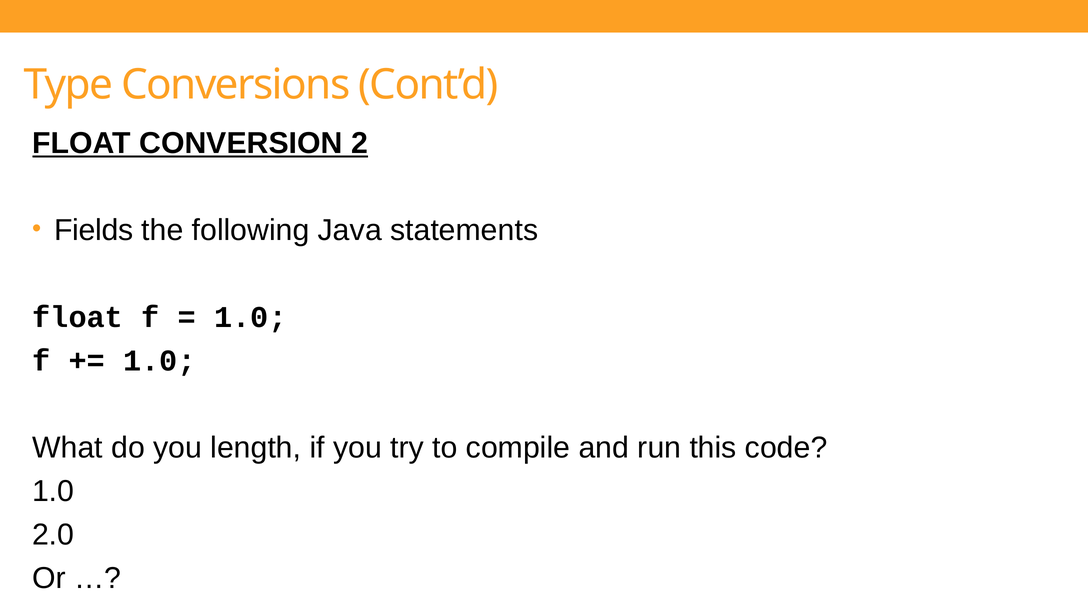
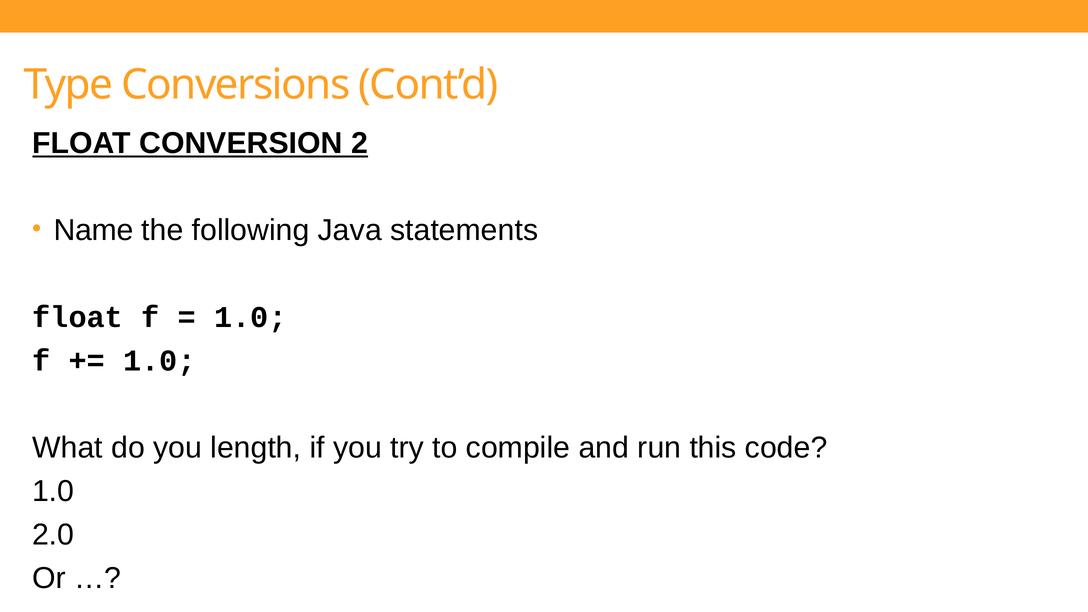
Fields: Fields -> Name
